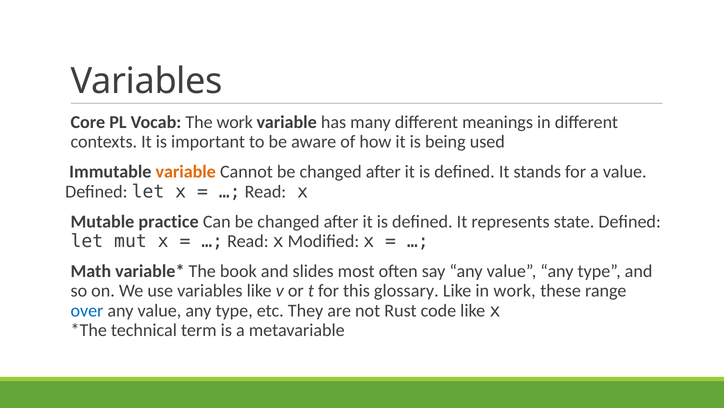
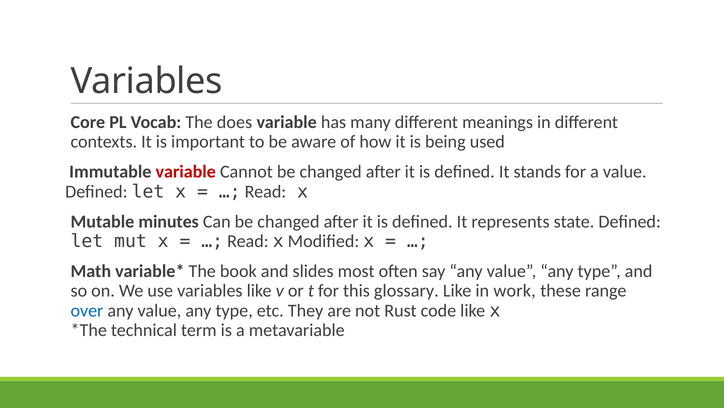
The work: work -> does
variable at (186, 172) colour: orange -> red
practice: practice -> minutes
